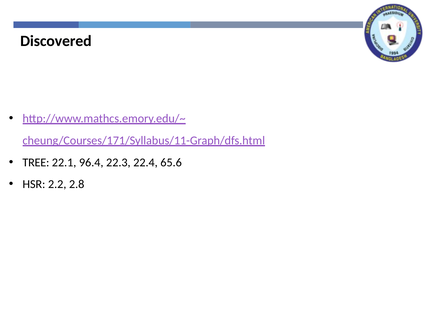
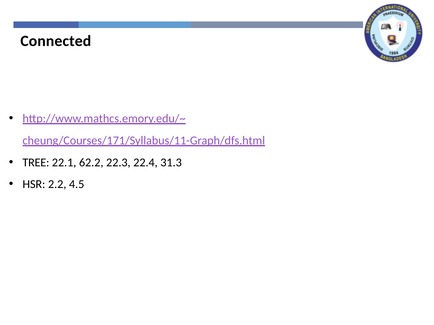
Discovered: Discovered -> Connected
96.4: 96.4 -> 62.2
65.6: 65.6 -> 31.3
2.8: 2.8 -> 4.5
